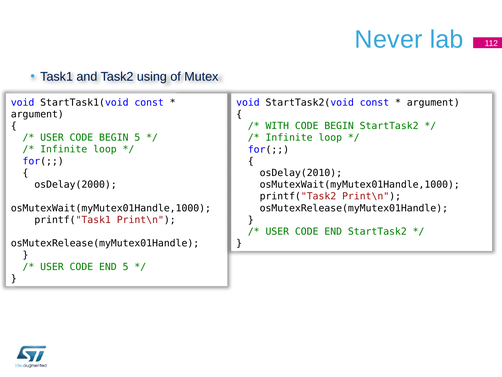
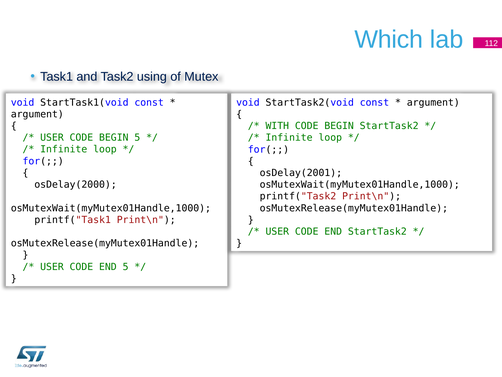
Never: Never -> Which
osDelay(2010: osDelay(2010 -> osDelay(2001
